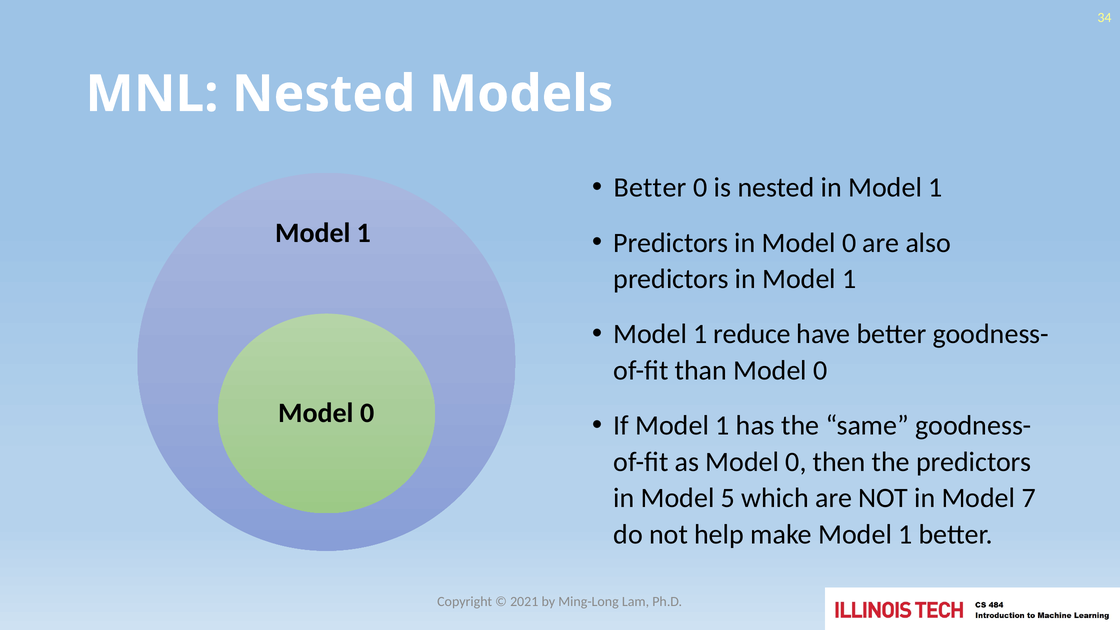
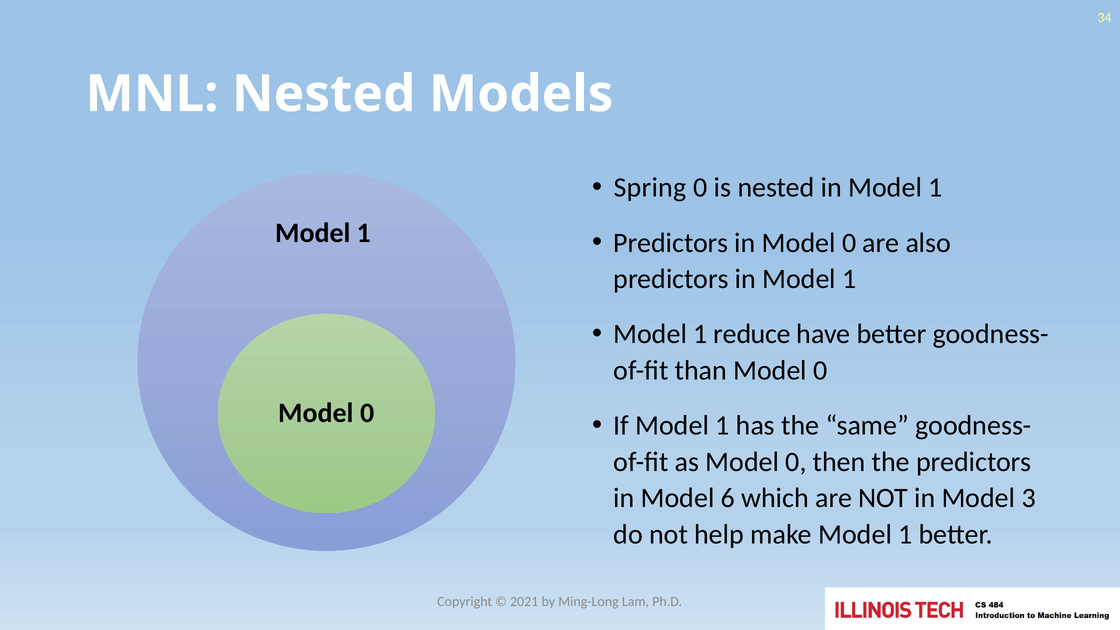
Better at (650, 188): Better -> Spring
5: 5 -> 6
7: 7 -> 3
